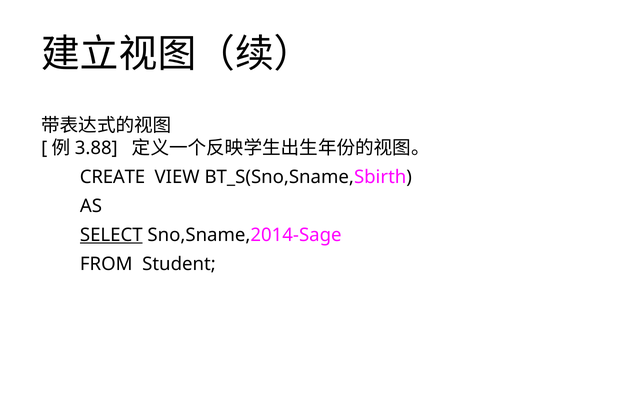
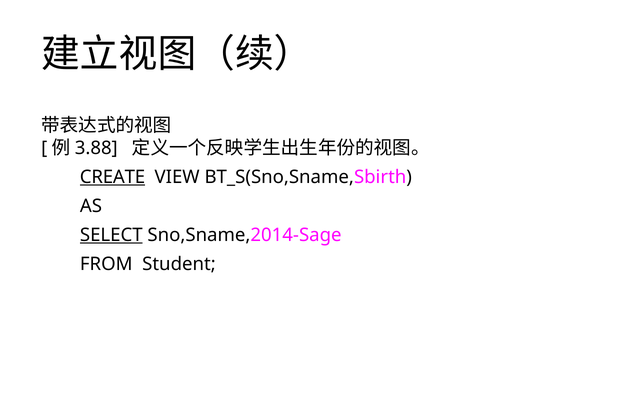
CREATE underline: none -> present
